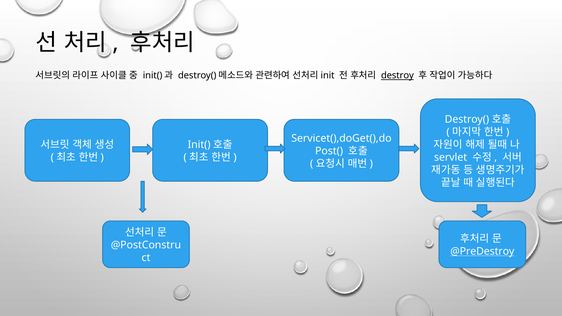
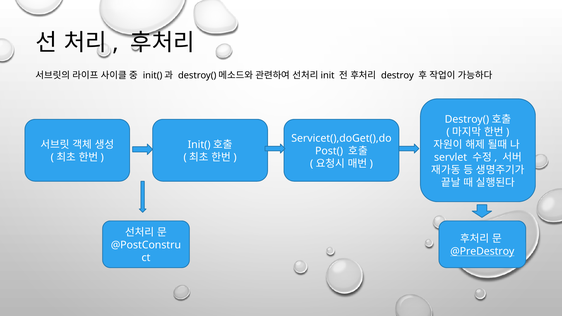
destroy underline: present -> none
